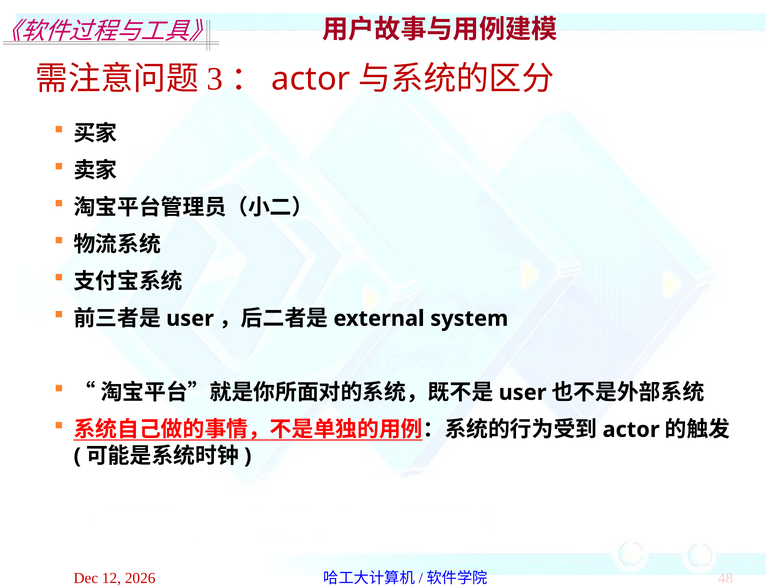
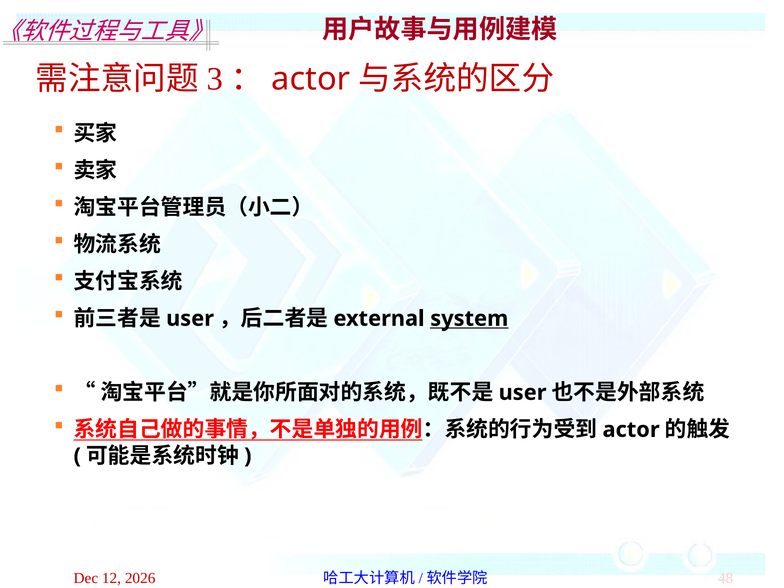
system underline: none -> present
